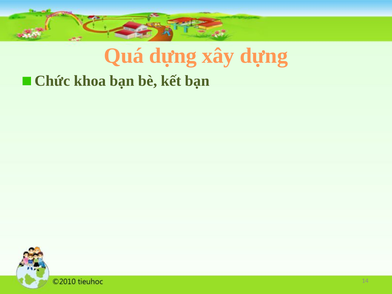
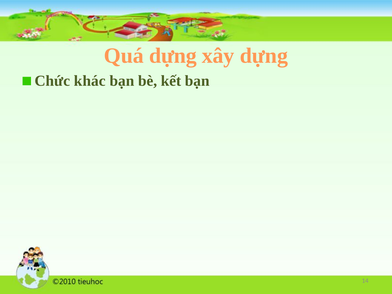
khoa: khoa -> khác
